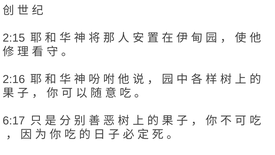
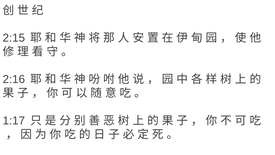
6:17: 6:17 -> 1:17
